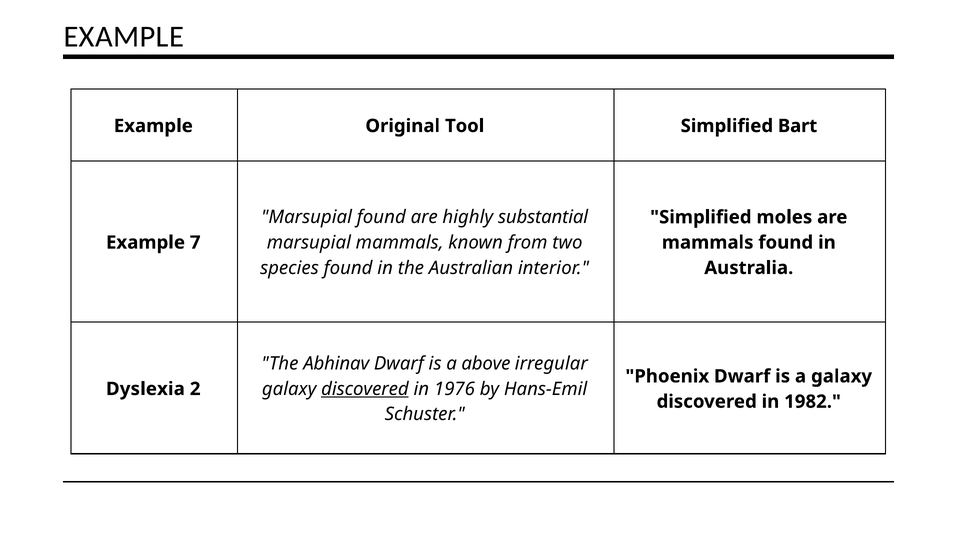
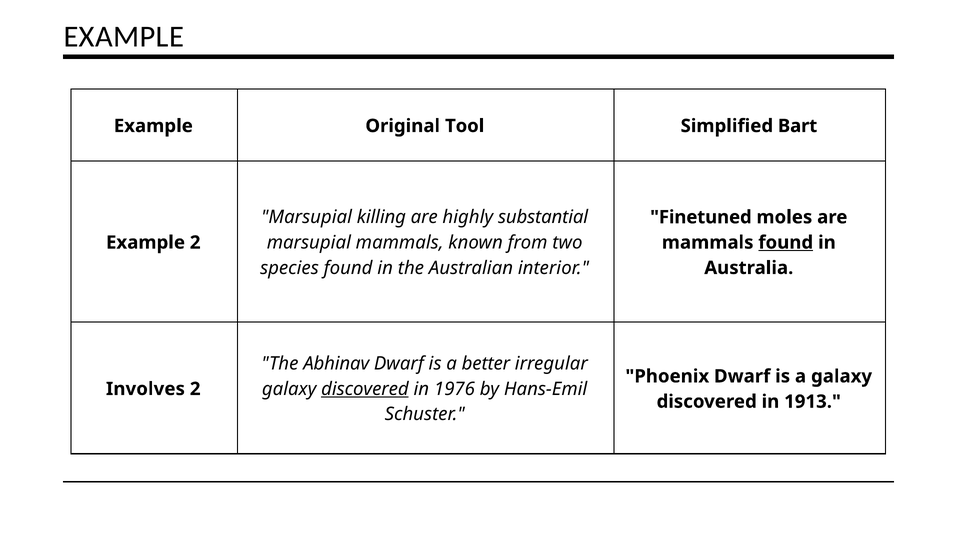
Marsupial found: found -> killing
Simplified at (701, 217): Simplified -> Finetuned
Example 7: 7 -> 2
found at (786, 243) underline: none -> present
above: above -> better
Dyslexia: Dyslexia -> Involves
1982: 1982 -> 1913
